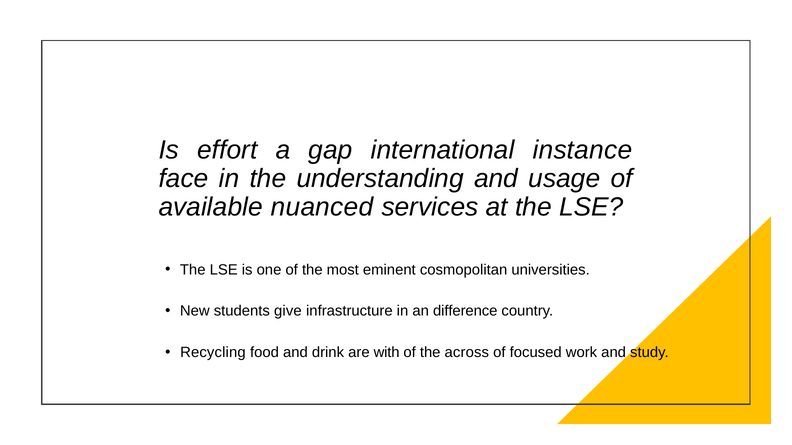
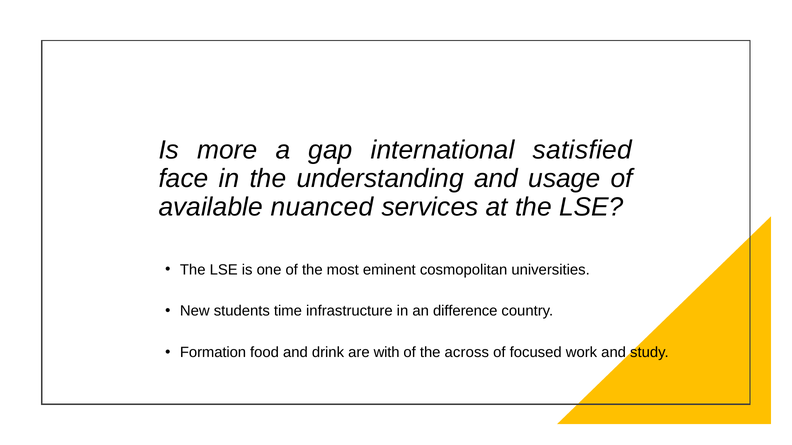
effort: effort -> more
instance: instance -> satisfied
give: give -> time
Recycling: Recycling -> Formation
